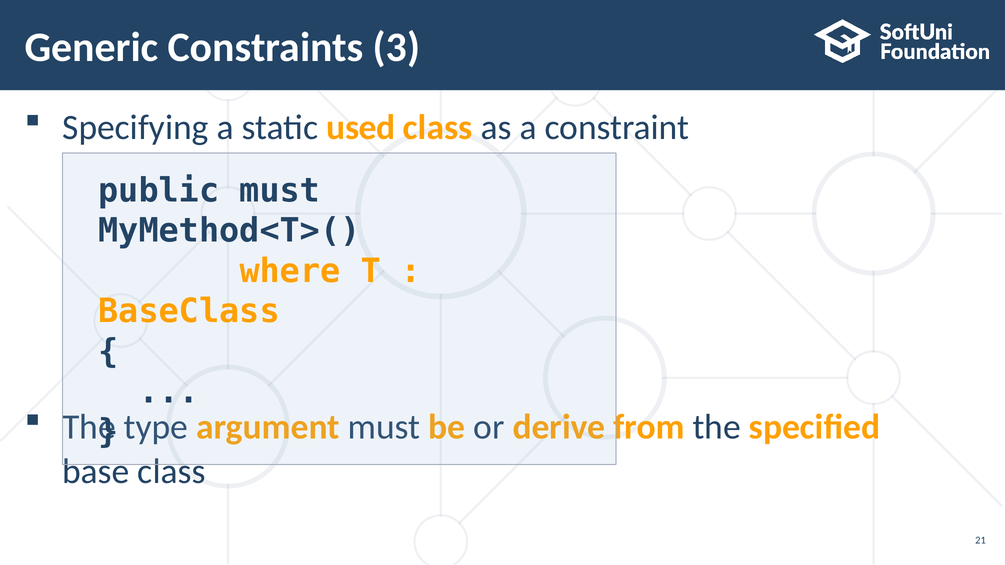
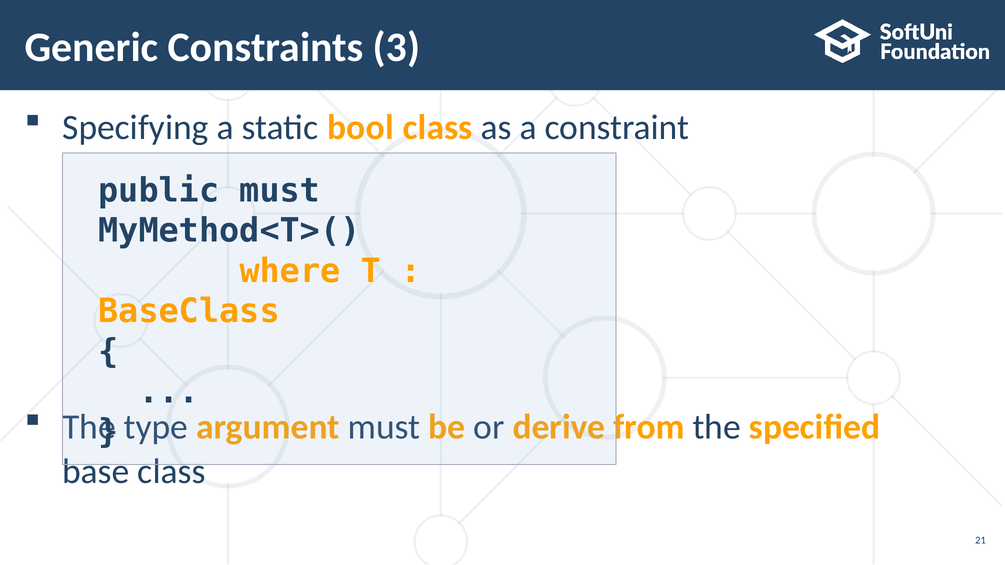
used: used -> bool
